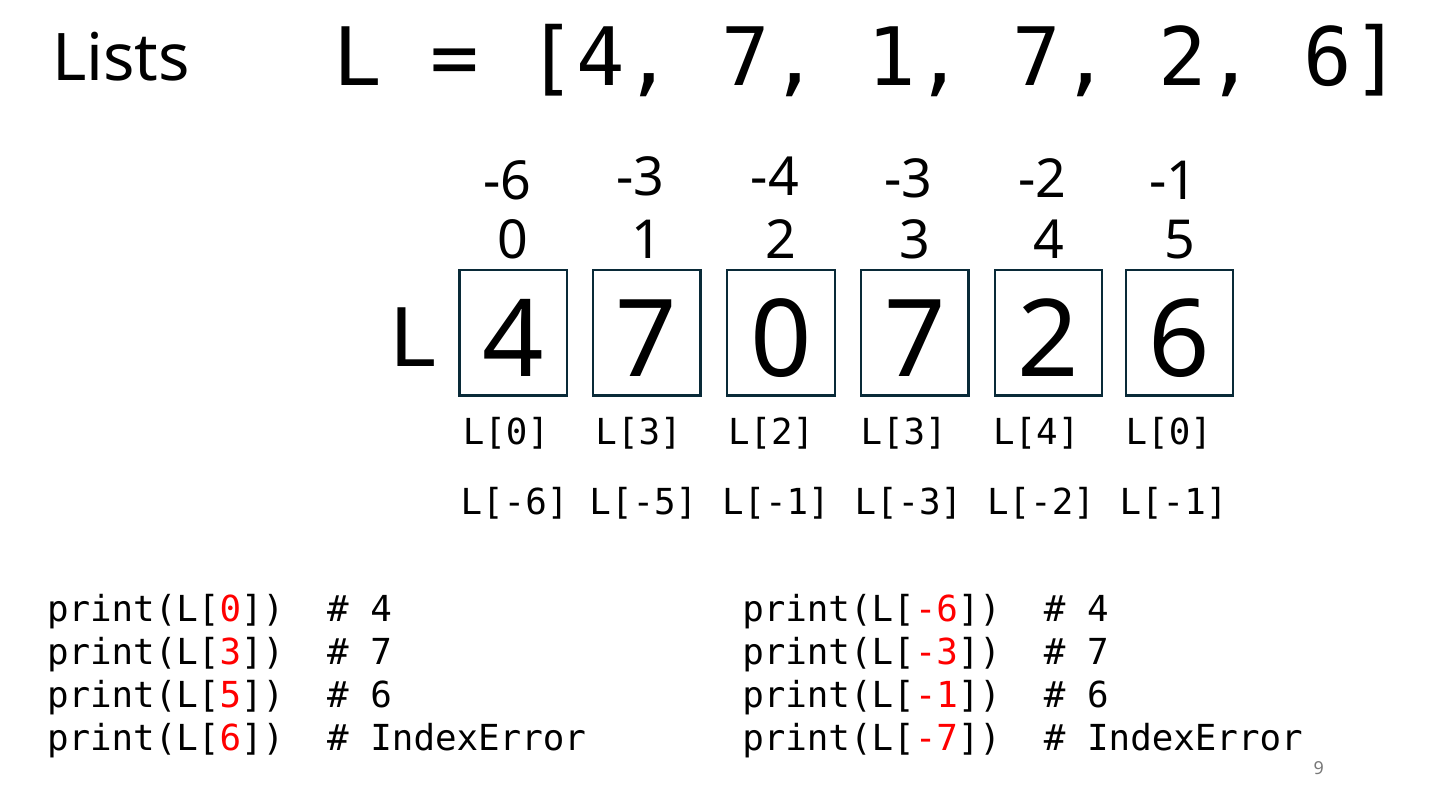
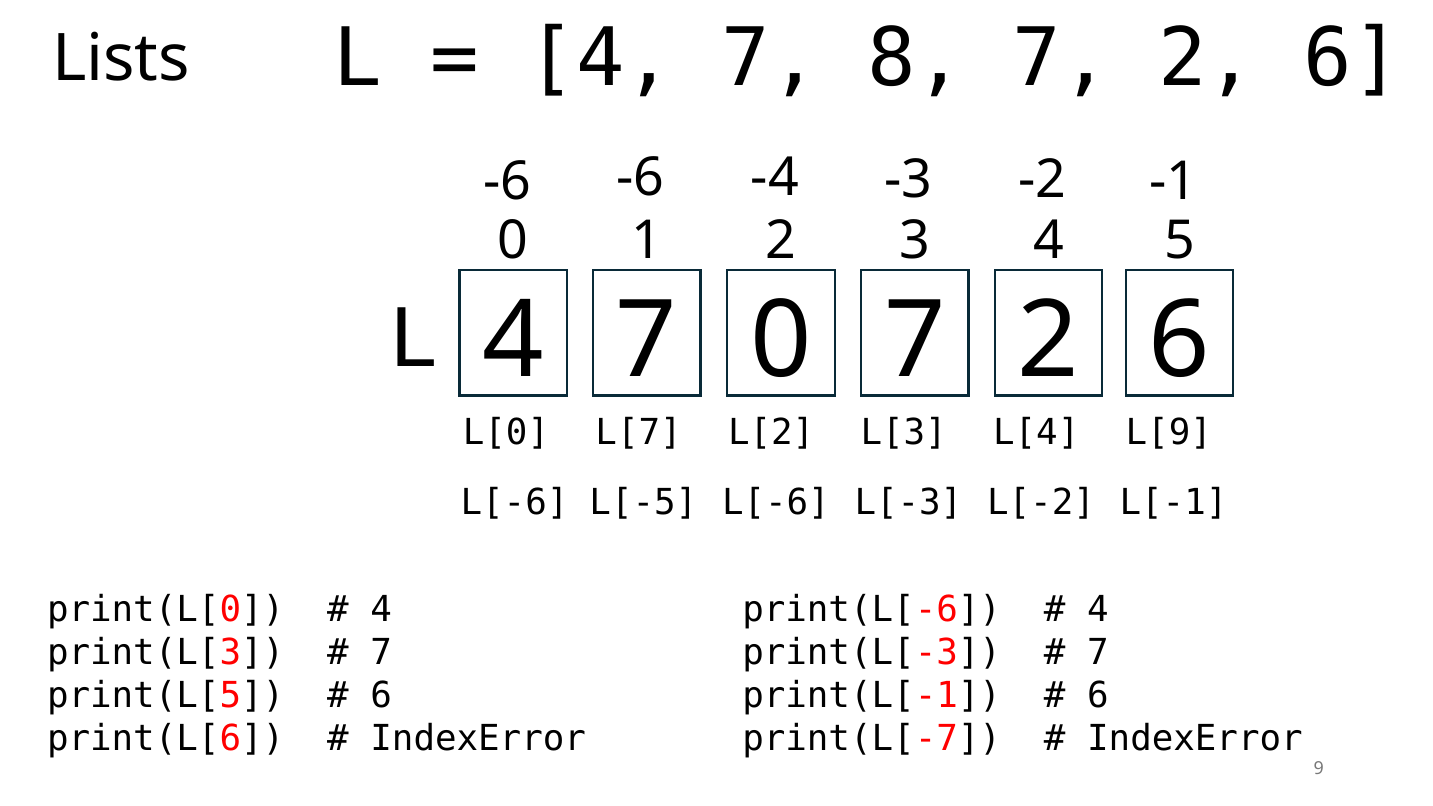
4 7 1: 1 -> 8
-6 -3: -3 -> -6
L[0 L[3: L[3 -> L[7
L[4 L[0: L[0 -> L[9
L[-5 L[-1: L[-1 -> L[-6
